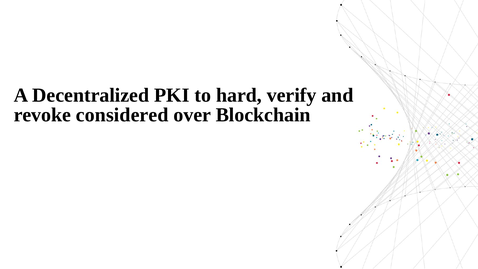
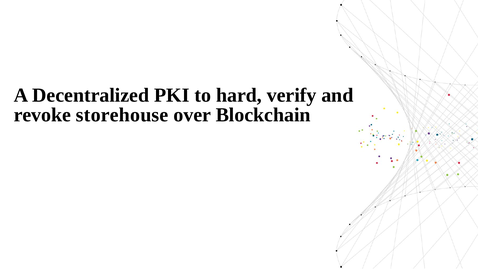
considered: considered -> storehouse
